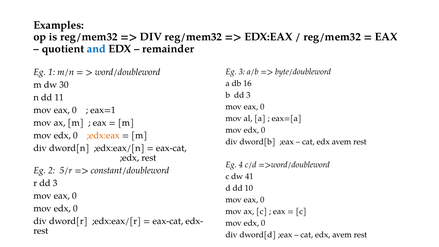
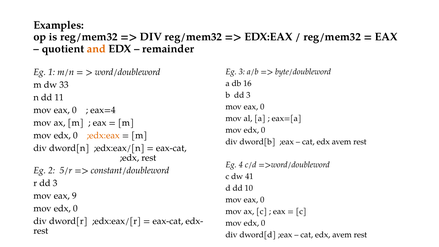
and colour: blue -> orange
30: 30 -> 33
eax=1: eax=1 -> eax=4
0 at (74, 196): 0 -> 9
